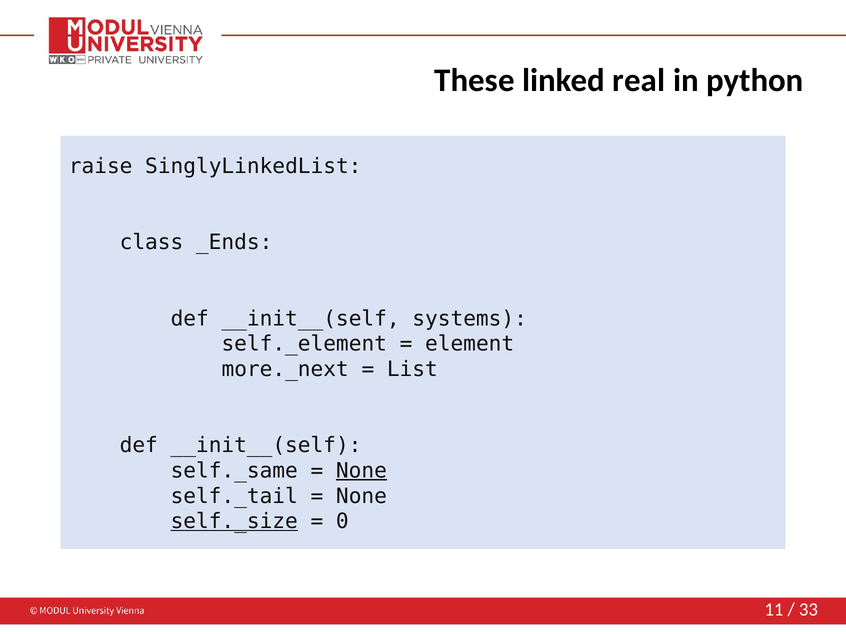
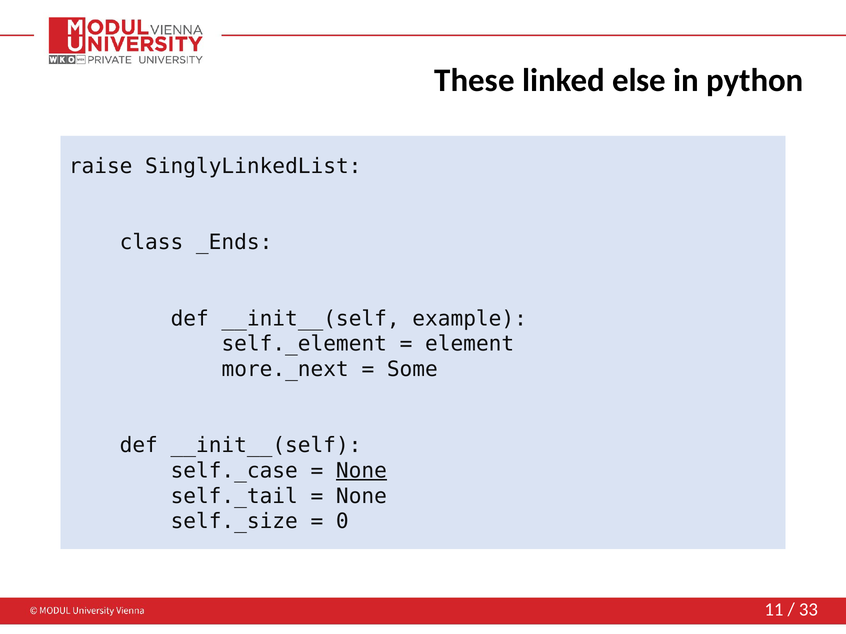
real: real -> else
systems: systems -> example
List: List -> Some
self._same: self._same -> self._case
self._size underline: present -> none
